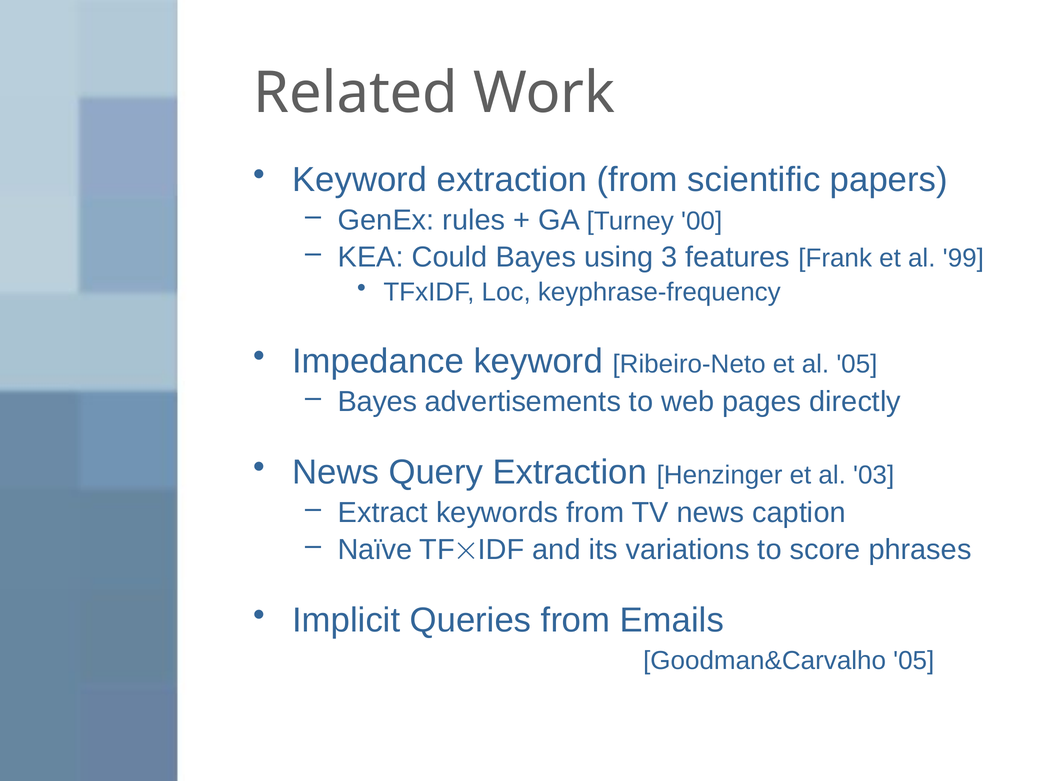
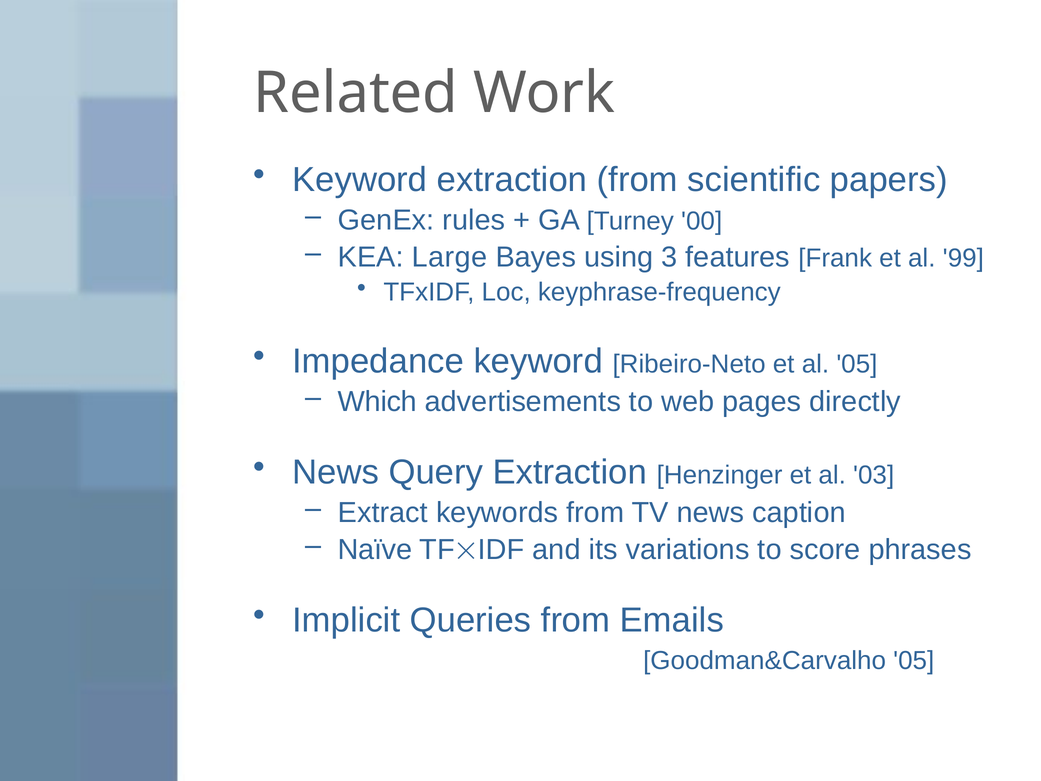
Could: Could -> Large
Bayes at (377, 401): Bayes -> Which
